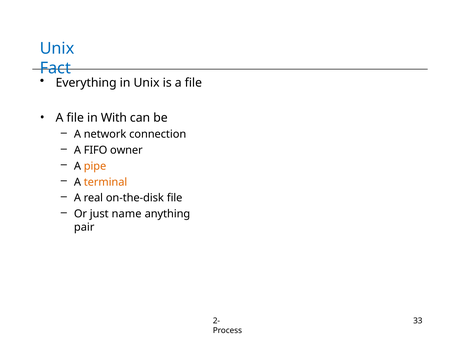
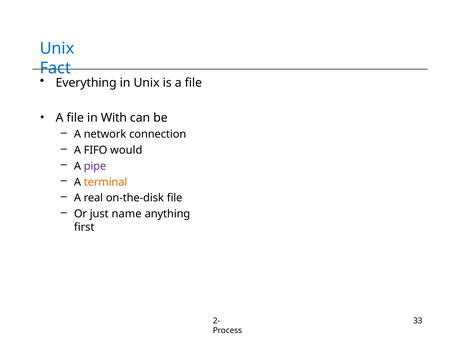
owner: owner -> would
pipe colour: orange -> purple
pair: pair -> first
